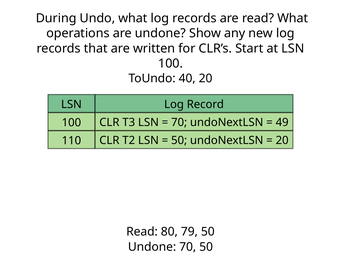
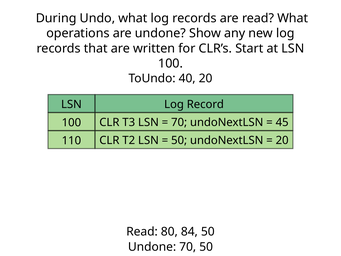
49: 49 -> 45
79: 79 -> 84
